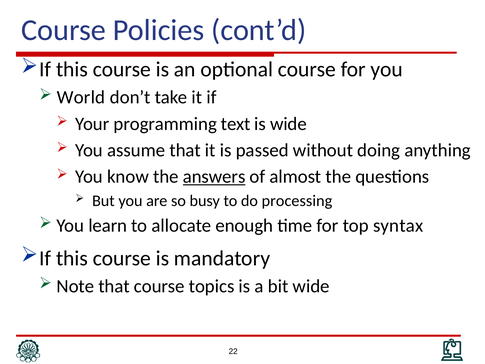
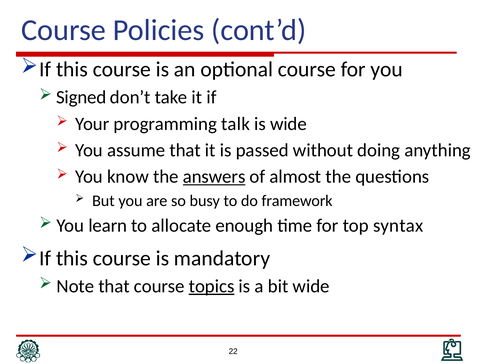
World: World -> Signed
text: text -> talk
processing: processing -> framework
topics underline: none -> present
